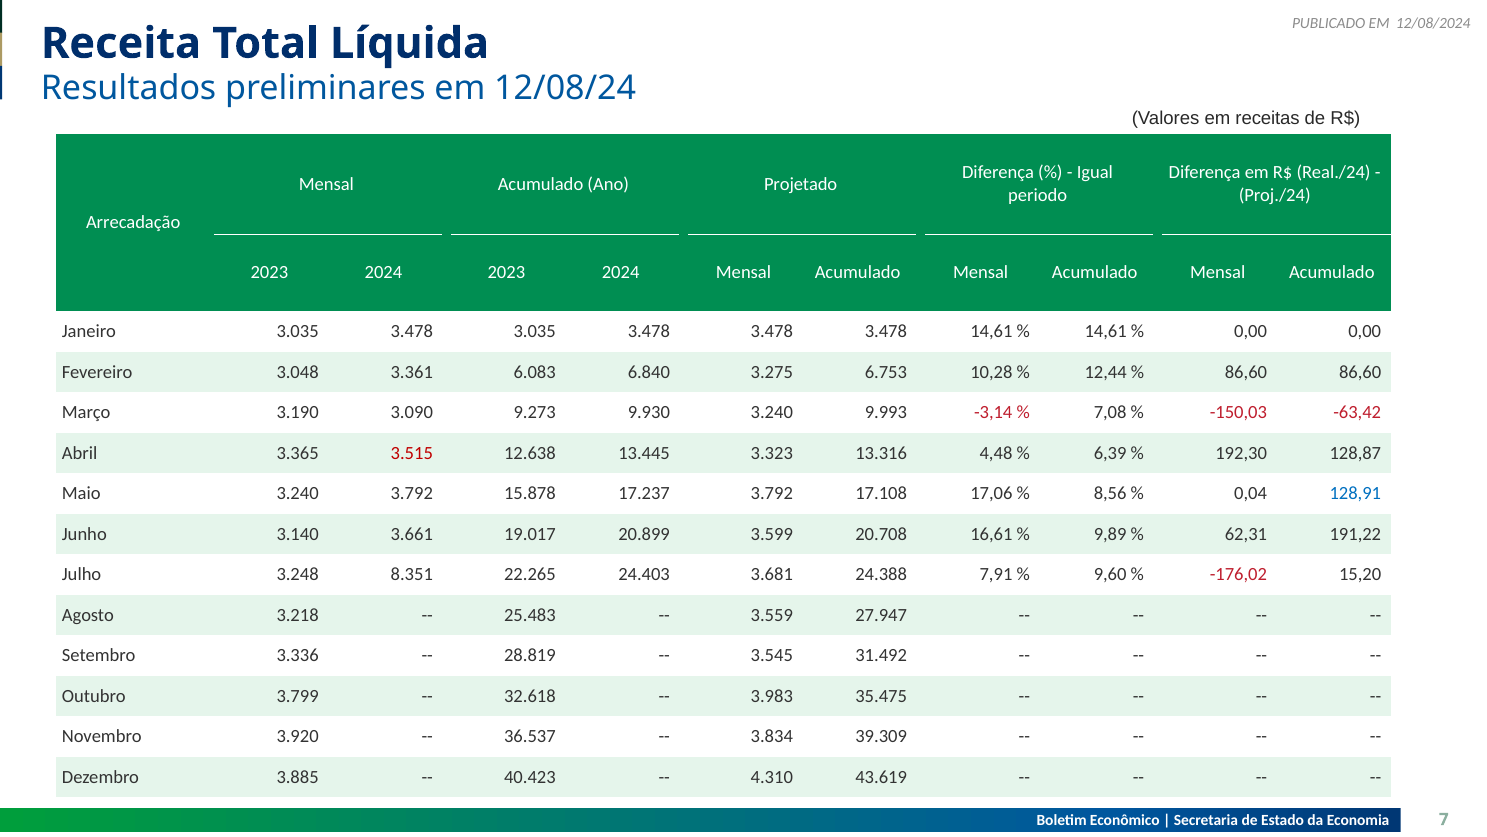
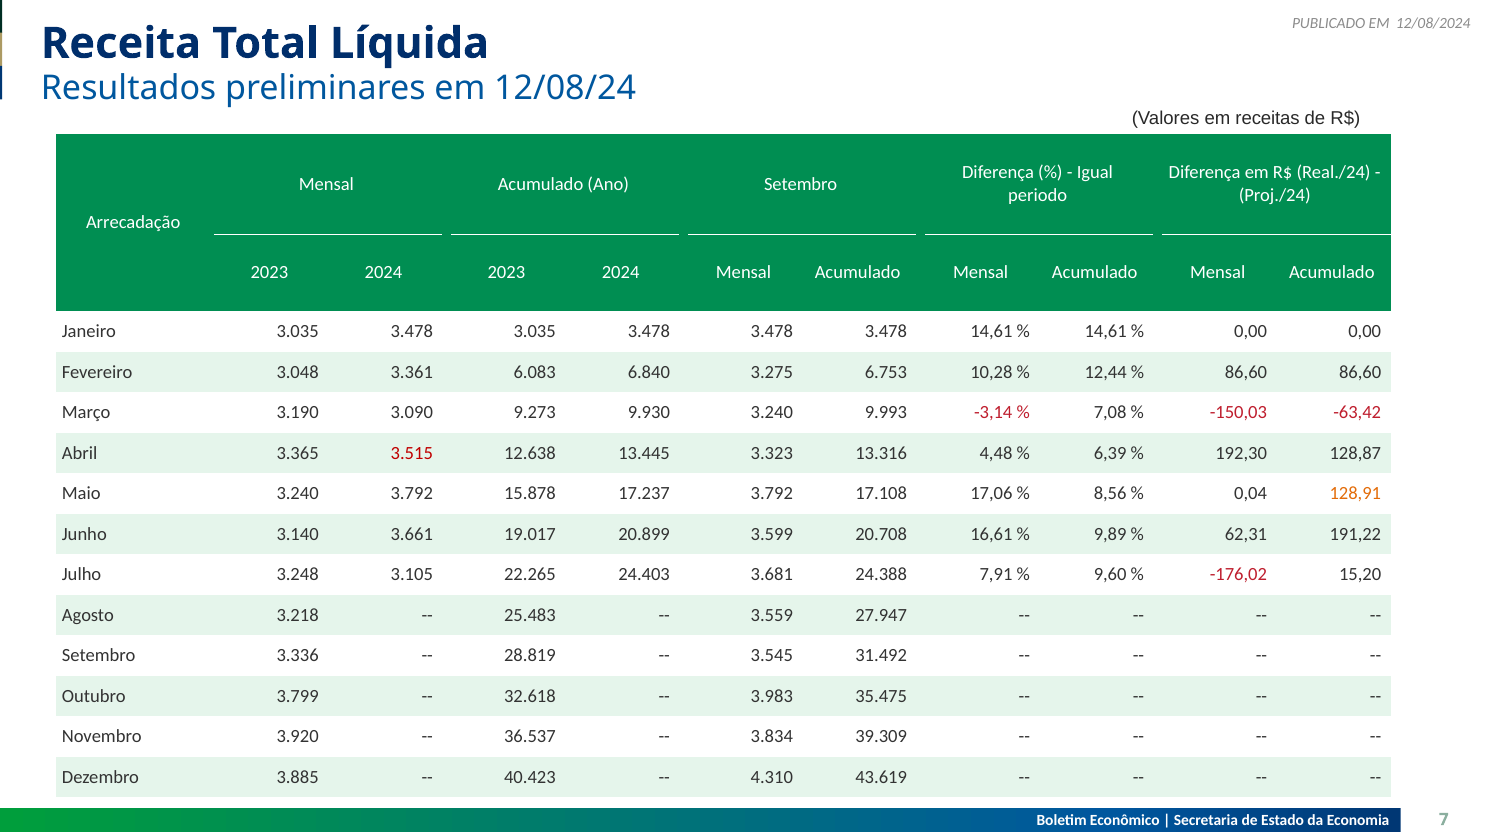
Ano Projetado: Projetado -> Setembro
128,91 colour: blue -> orange
8.351: 8.351 -> 3.105
